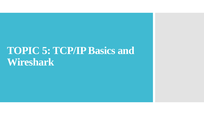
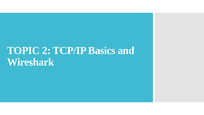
5: 5 -> 2
